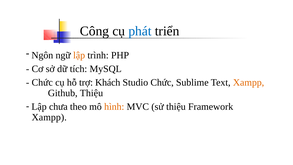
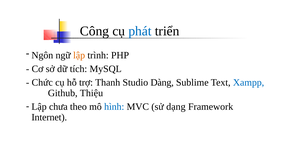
Khách: Khách -> Thanh
Studio Chức: Chức -> Dàng
Xampp at (249, 82) colour: orange -> blue
hình colour: orange -> blue
sử thiệu: thiệu -> dạng
Xampp at (49, 117): Xampp -> Internet
